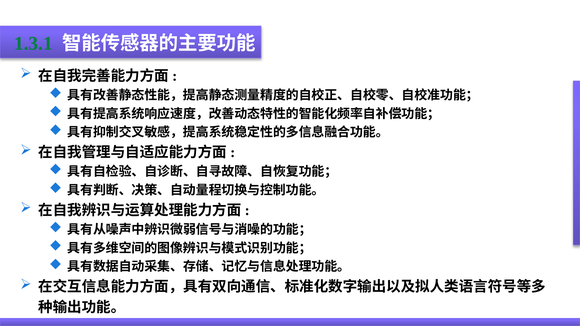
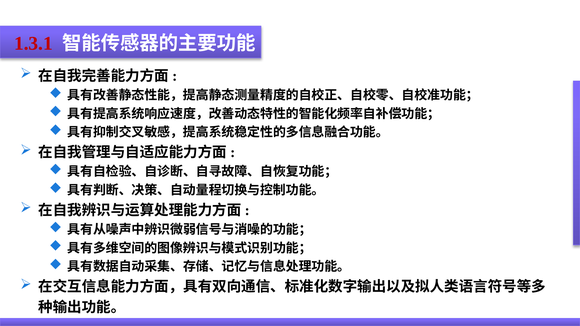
1.3.1 colour: green -> red
